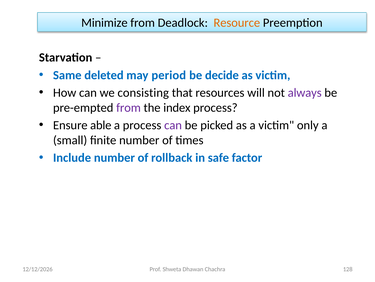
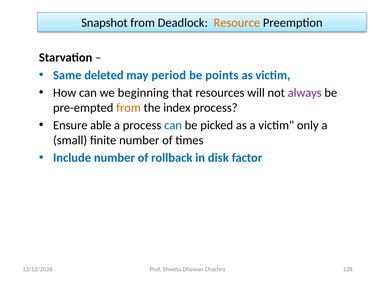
Minimize: Minimize -> Snapshot
decide: decide -> points
consisting: consisting -> beginning
from at (129, 107) colour: purple -> orange
can at (173, 125) colour: purple -> blue
safe: safe -> disk
